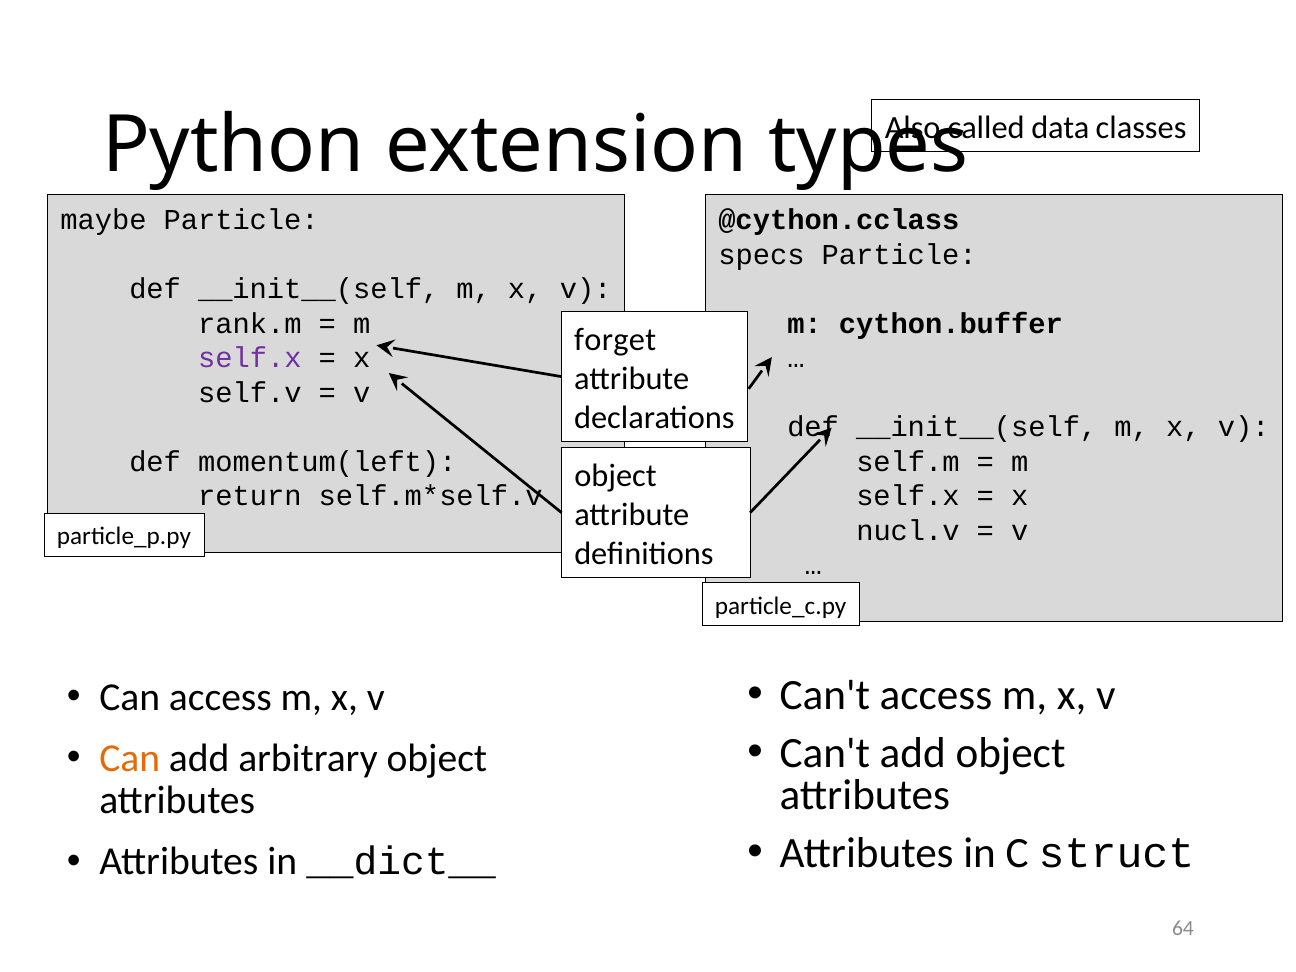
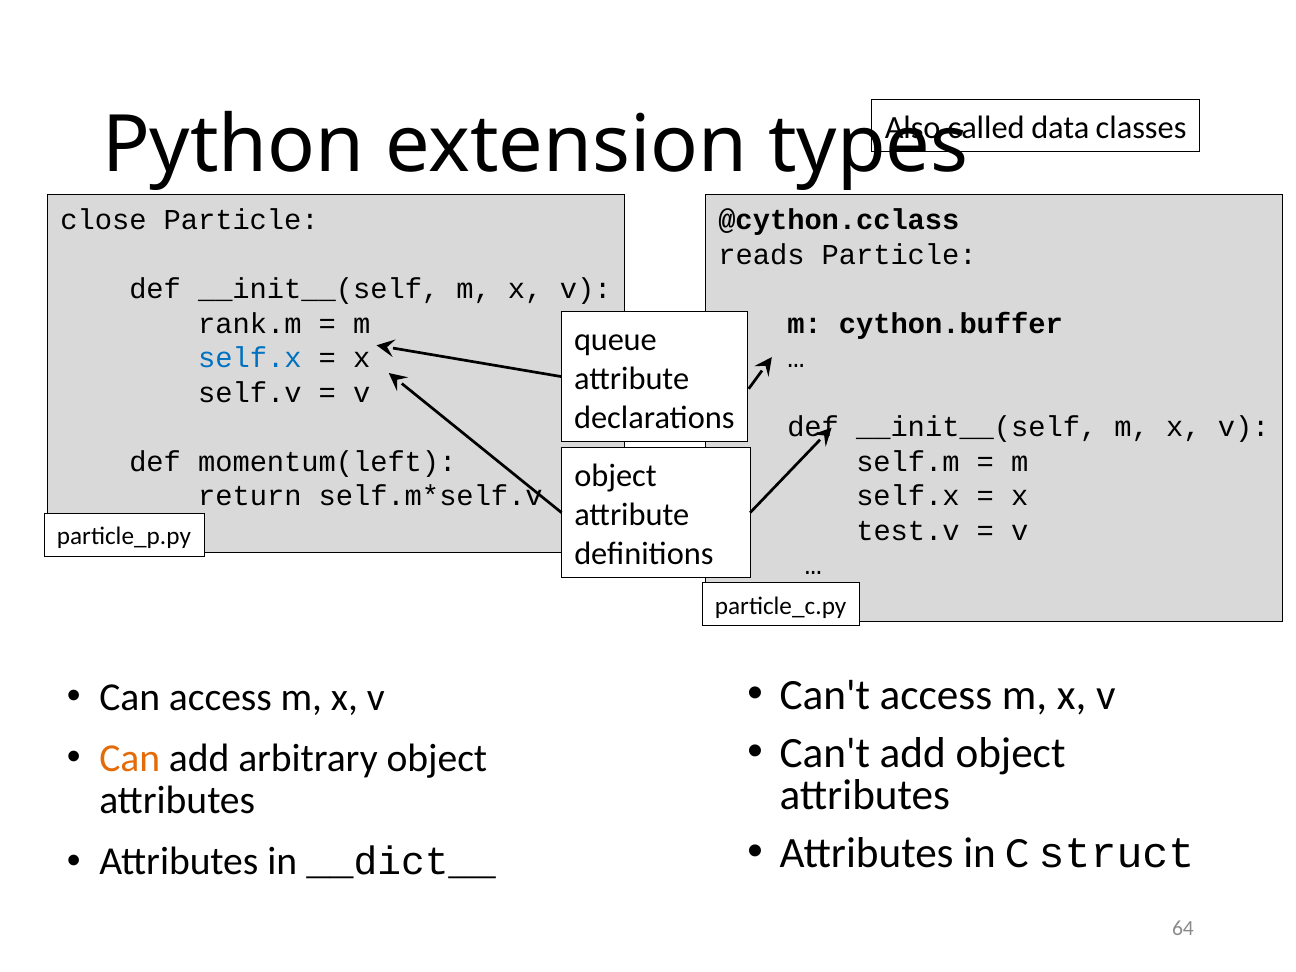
maybe: maybe -> close
specs: specs -> reads
forget: forget -> queue
self.x at (250, 358) colour: purple -> blue
nucl.v: nucl.v -> test.v
